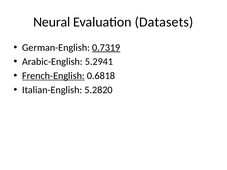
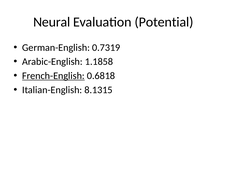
Datasets: Datasets -> Potential
0.7319 underline: present -> none
5.2941: 5.2941 -> 1.1858
5.2820: 5.2820 -> 8.1315
